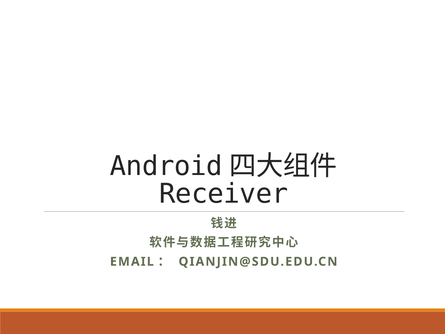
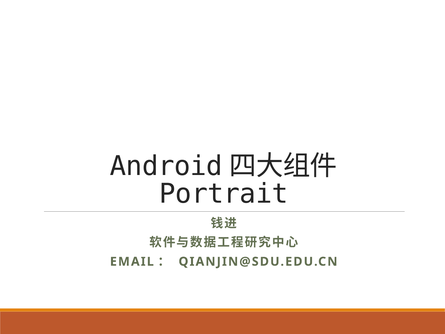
Receiver: Receiver -> Portrait
